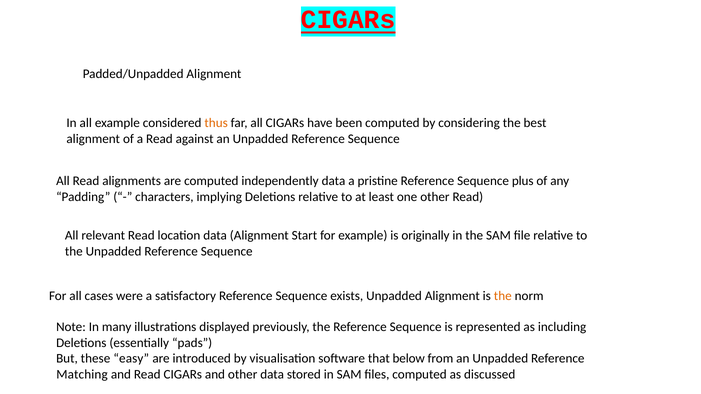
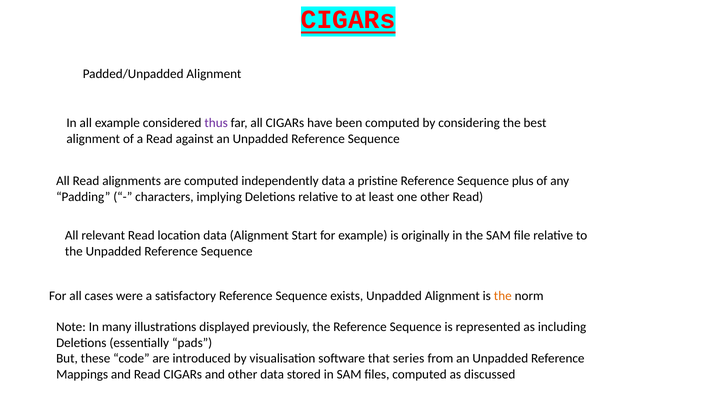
thus colour: orange -> purple
easy: easy -> code
below: below -> series
Matching: Matching -> Mappings
